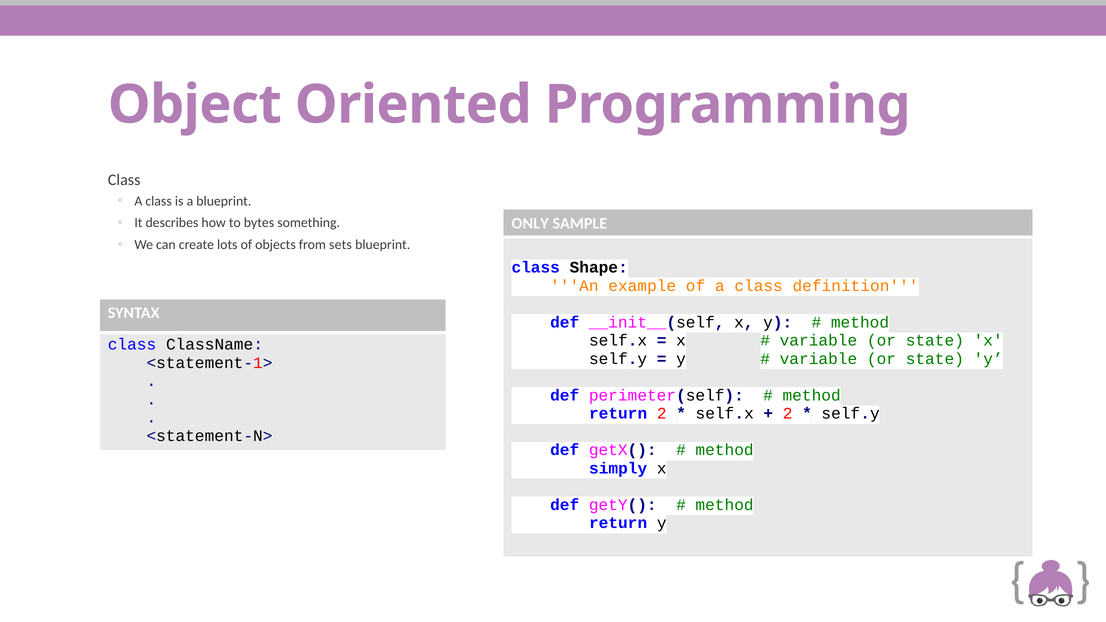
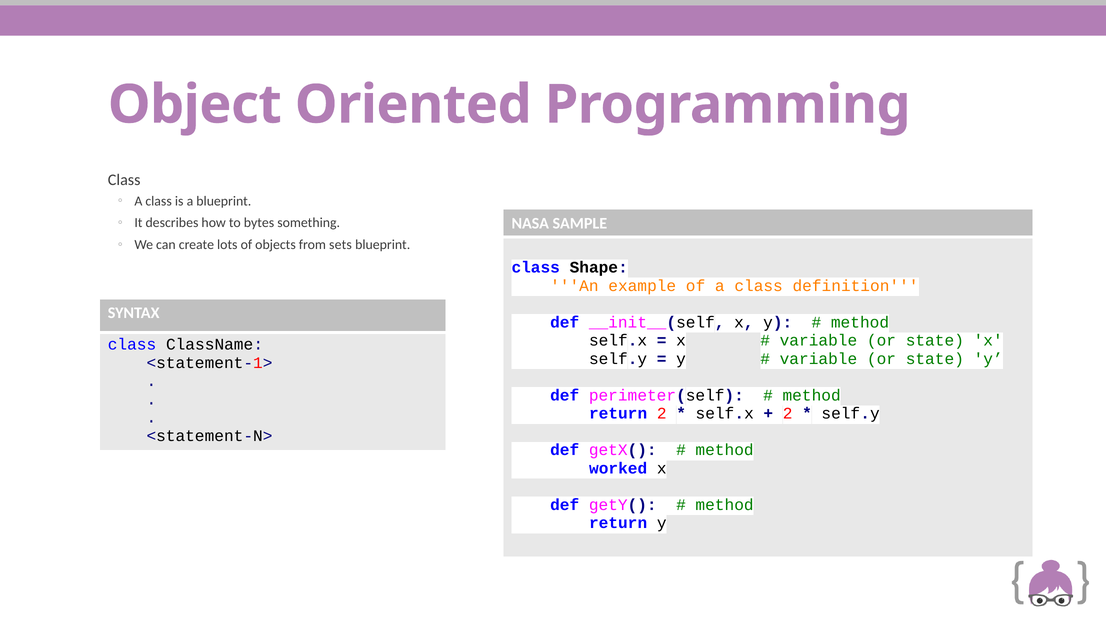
ONLY: ONLY -> NASA
simply: simply -> worked
